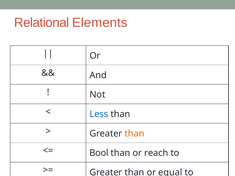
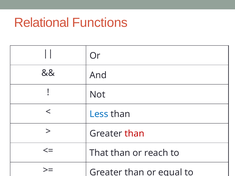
Elements: Elements -> Functions
than at (134, 134) colour: orange -> red
Bool: Bool -> That
